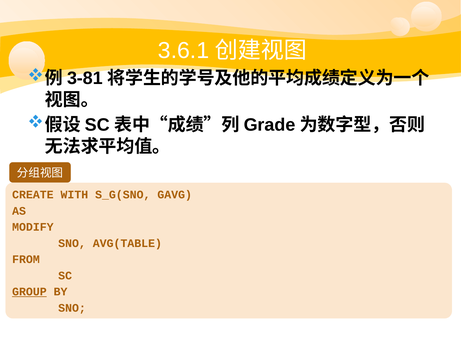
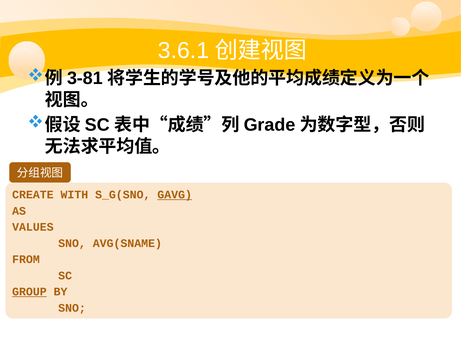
GAVG underline: none -> present
MODIFY: MODIFY -> VALUES
AVG(TABLE: AVG(TABLE -> AVG(SNAME
